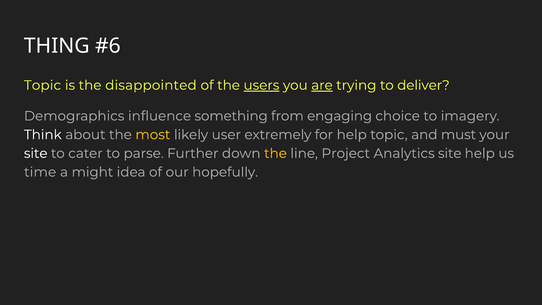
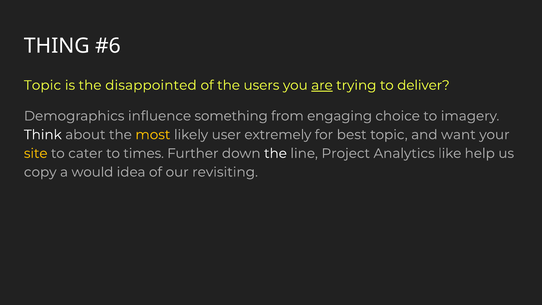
users underline: present -> none
for help: help -> best
must: must -> want
site at (36, 153) colour: white -> yellow
parse: parse -> times
the at (275, 153) colour: yellow -> white
Analytics site: site -> like
time: time -> copy
might: might -> would
hopefully: hopefully -> revisiting
